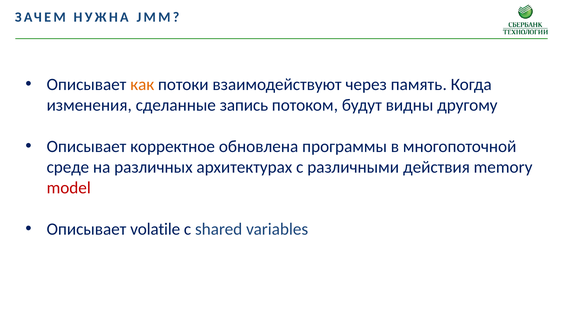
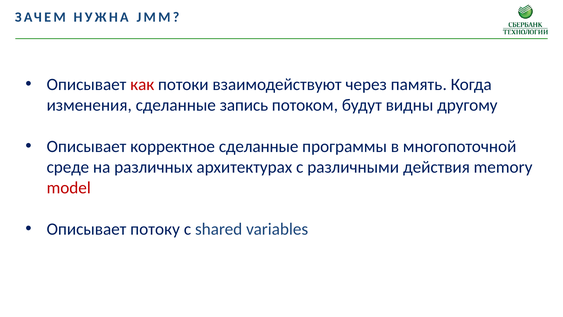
как colour: orange -> red
корректное обновлена: обновлена -> сделанные
volatile: volatile -> потоку
